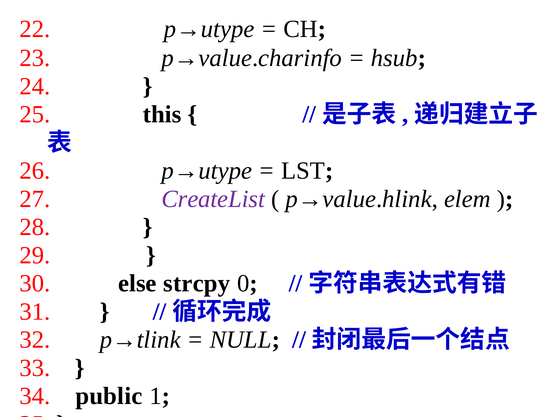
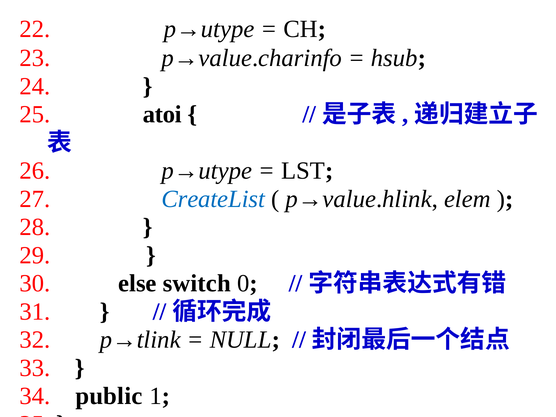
this: this -> atoi
CreateList colour: purple -> blue
strcpy: strcpy -> switch
